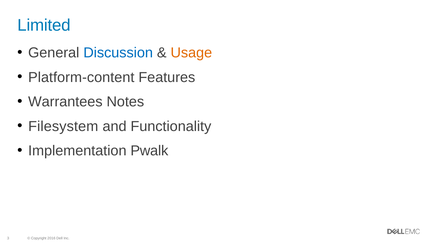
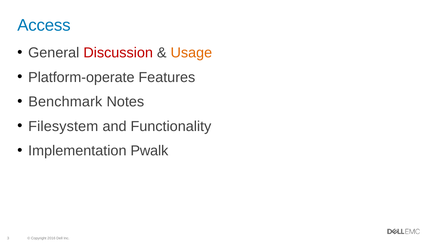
Limited: Limited -> Access
Discussion colour: blue -> red
Platform-content: Platform-content -> Platform-operate
Warrantees: Warrantees -> Benchmark
